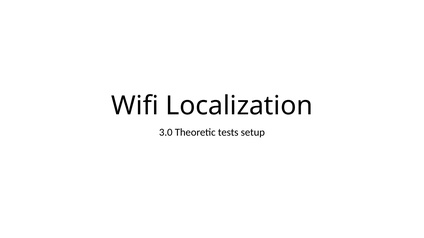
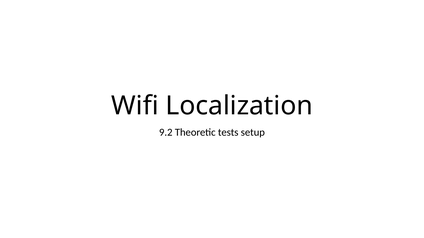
3.0: 3.0 -> 9.2
